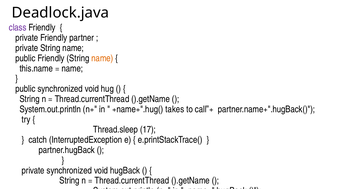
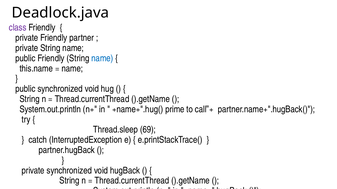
name at (102, 58) colour: orange -> blue
takes: takes -> prime
17: 17 -> 69
